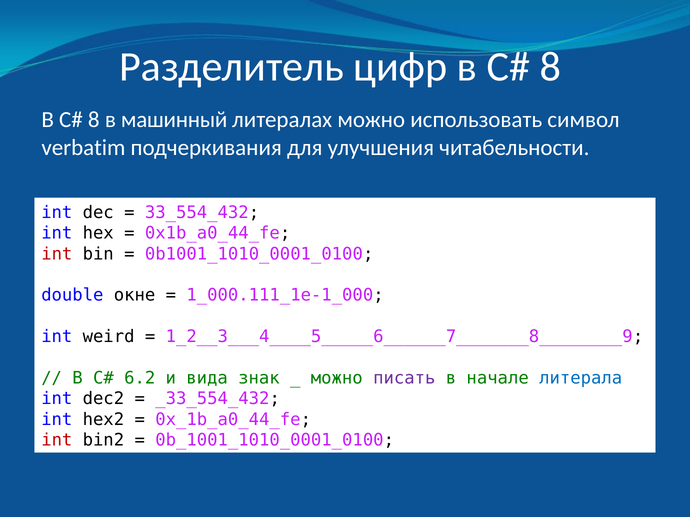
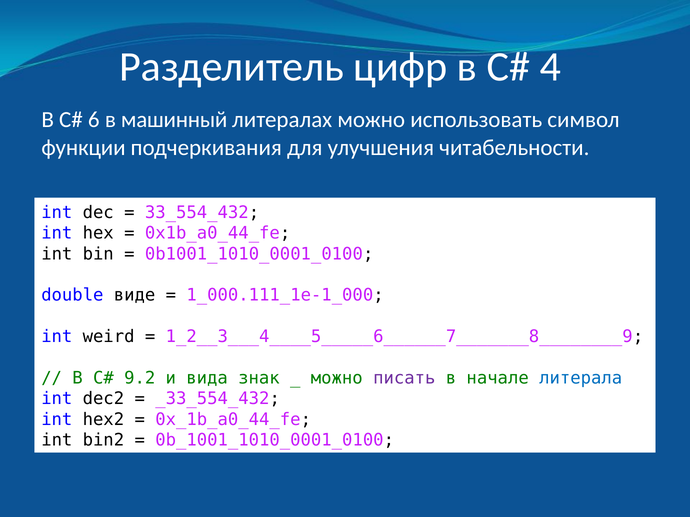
8 at (551, 67): 8 -> 4
8 at (94, 120): 8 -> 6
verbatim: verbatim -> функции
int at (57, 254) colour: red -> black
окне: окне -> виде
6.2: 6.2 -> 9.2
int at (57, 440) colour: red -> black
